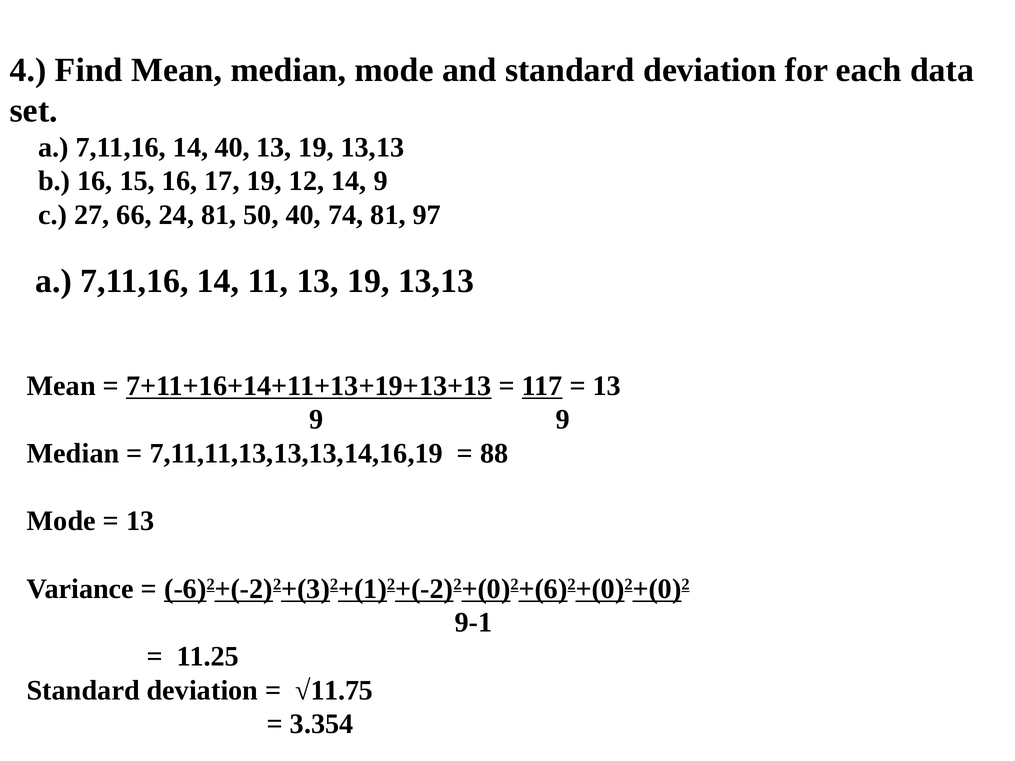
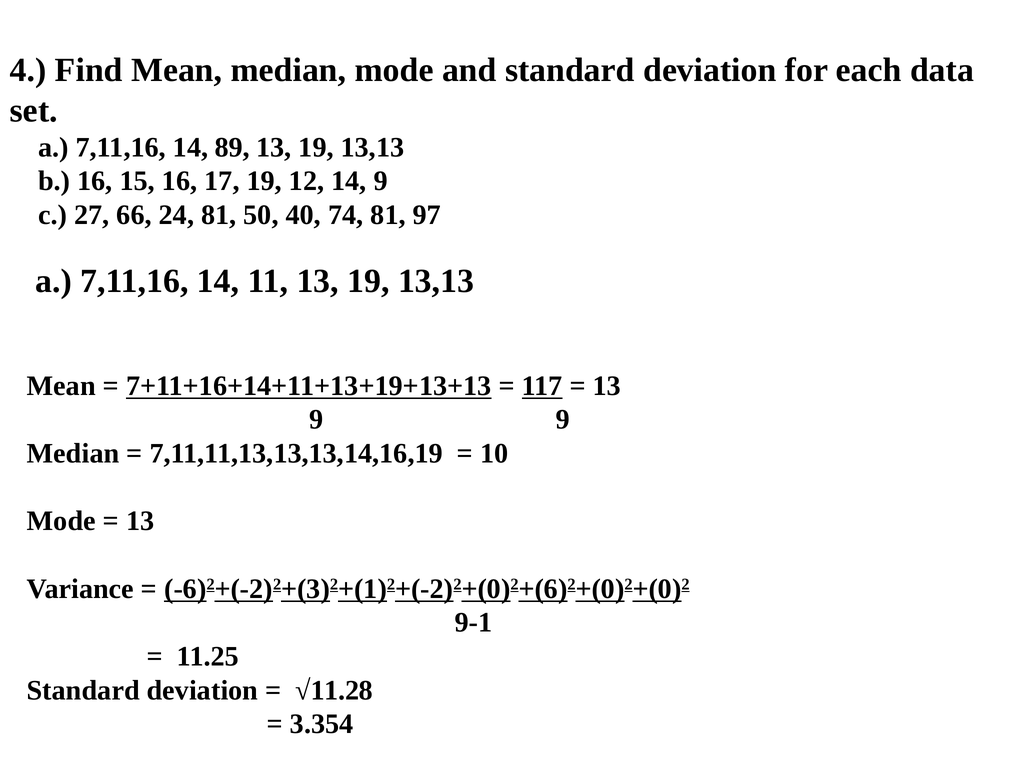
14 40: 40 -> 89
88: 88 -> 10
√11.75: √11.75 -> √11.28
